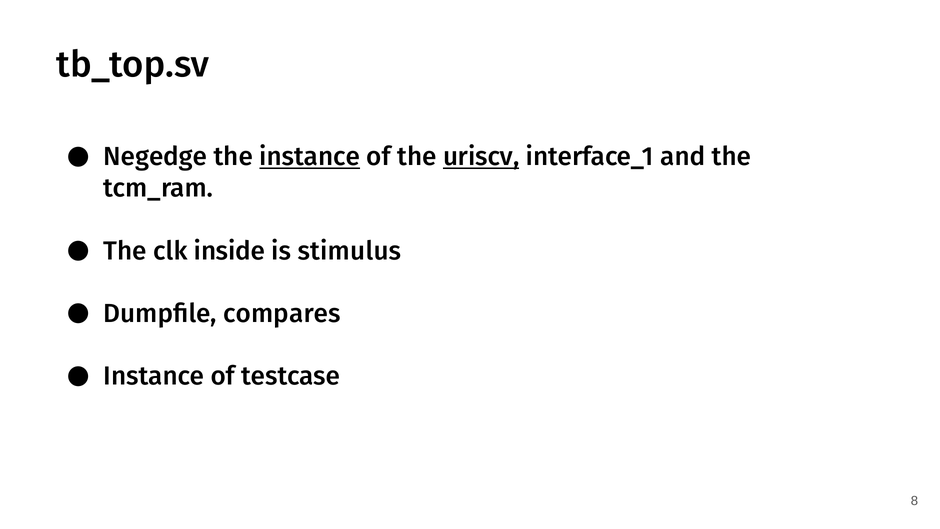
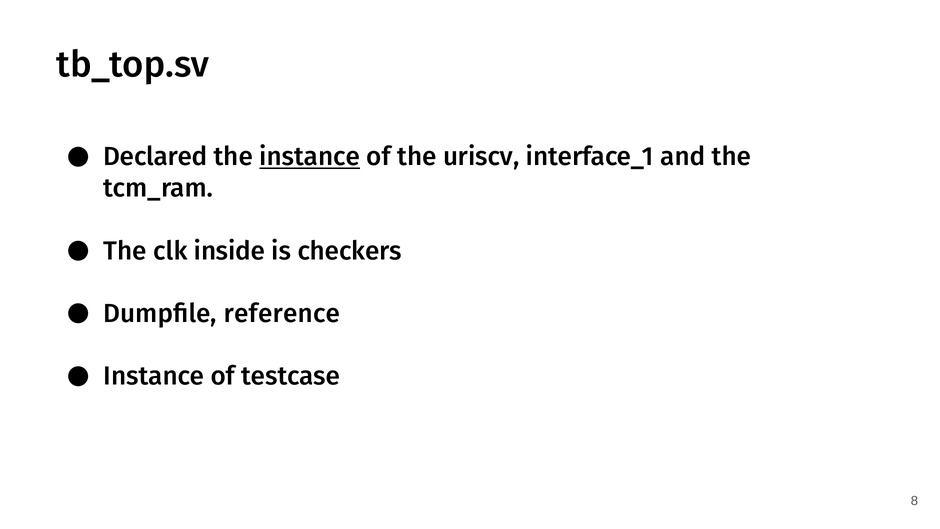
Negedge: Negedge -> Declared
uriscv underline: present -> none
stimulus: stimulus -> checkers
compares: compares -> reference
